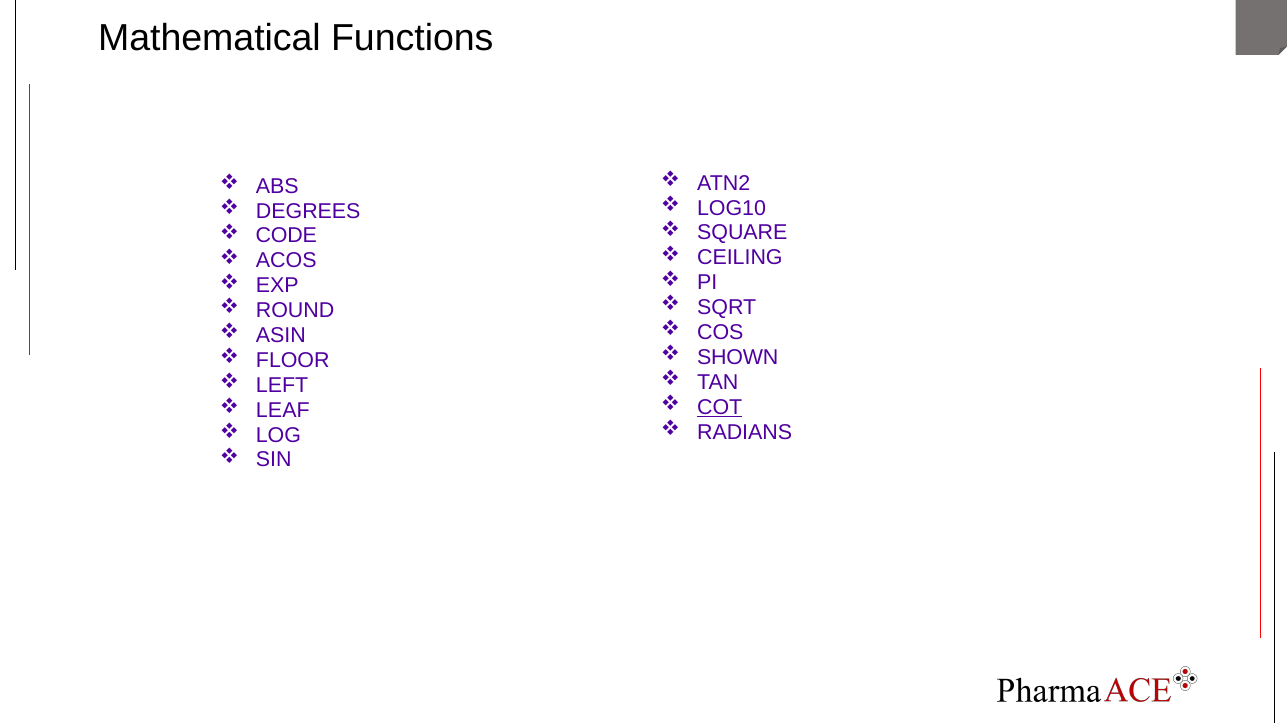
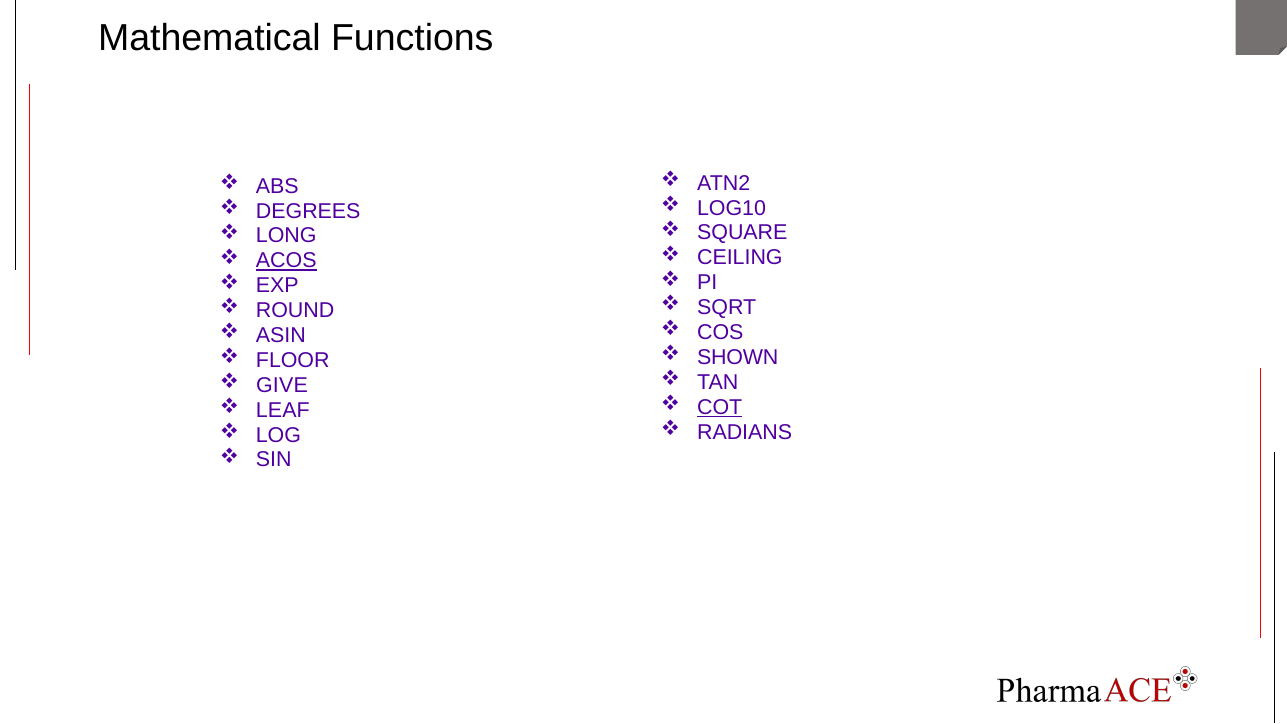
CODE: CODE -> LONG
ACOS underline: none -> present
LEFT: LEFT -> GIVE
